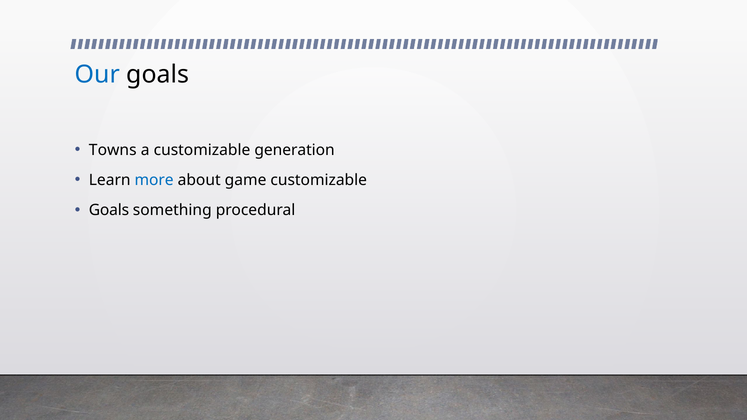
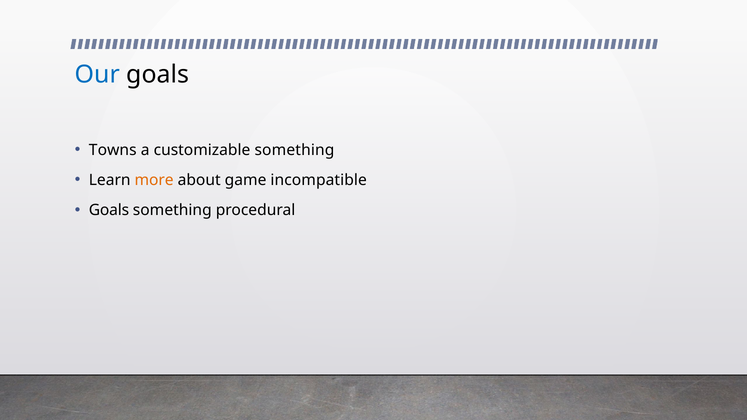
customizable generation: generation -> something
more colour: blue -> orange
game customizable: customizable -> incompatible
